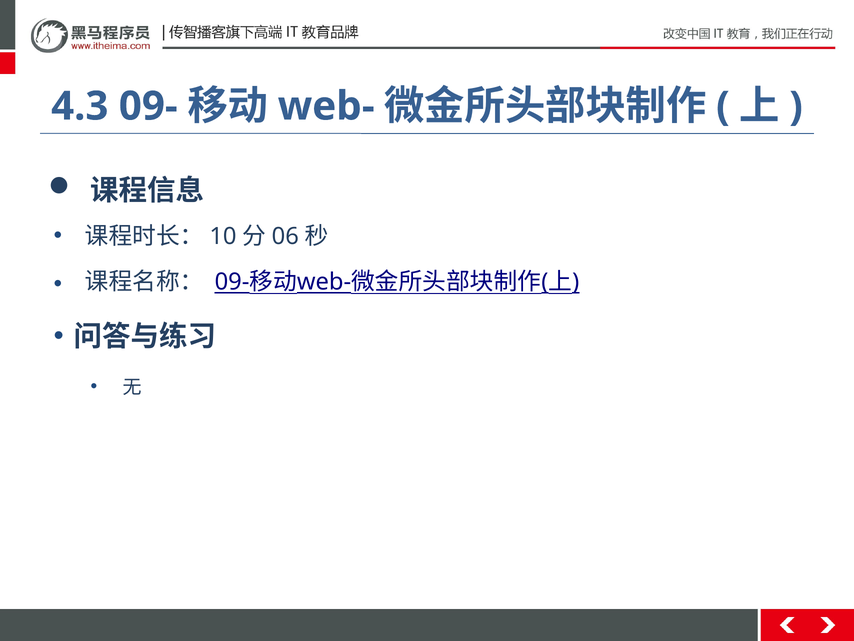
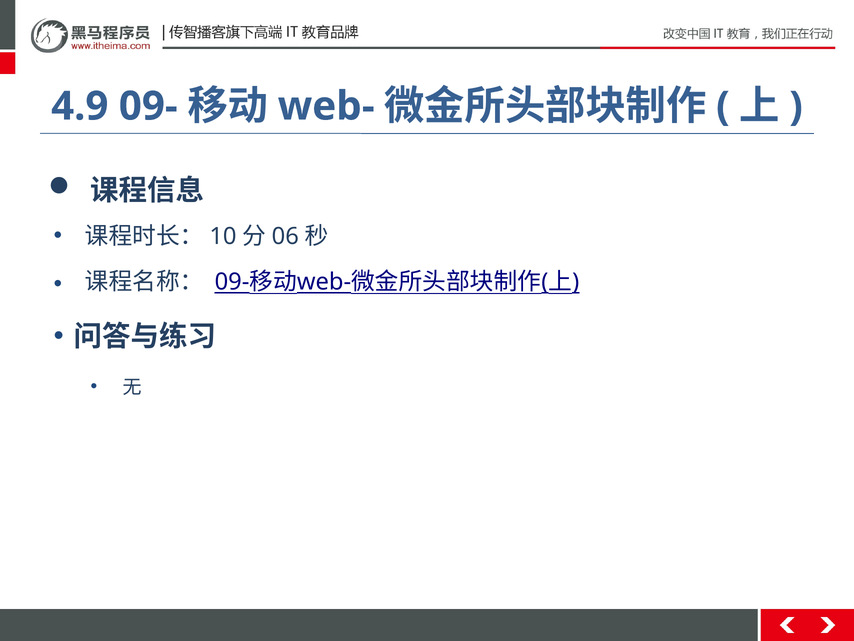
4.3: 4.3 -> 4.9
